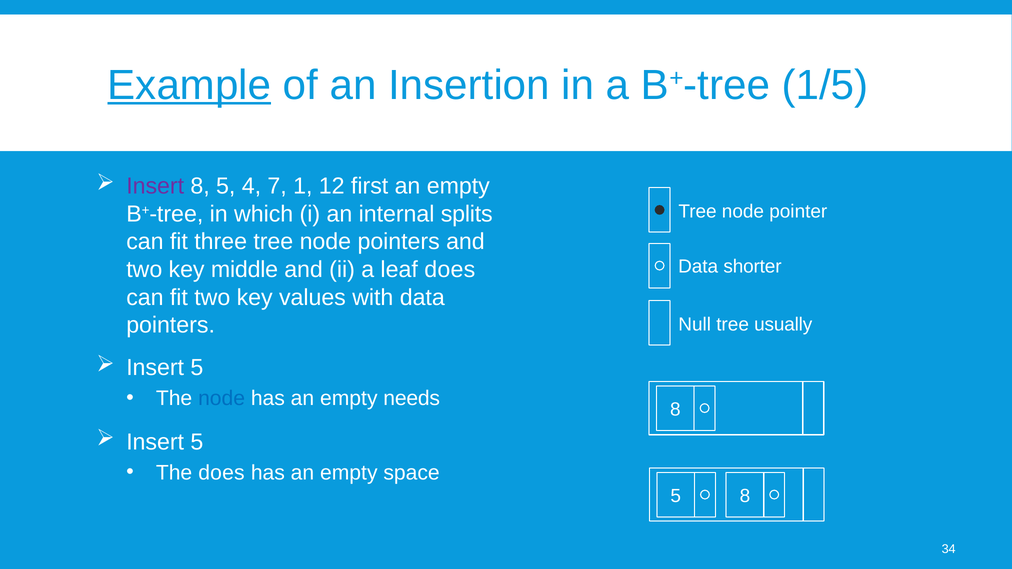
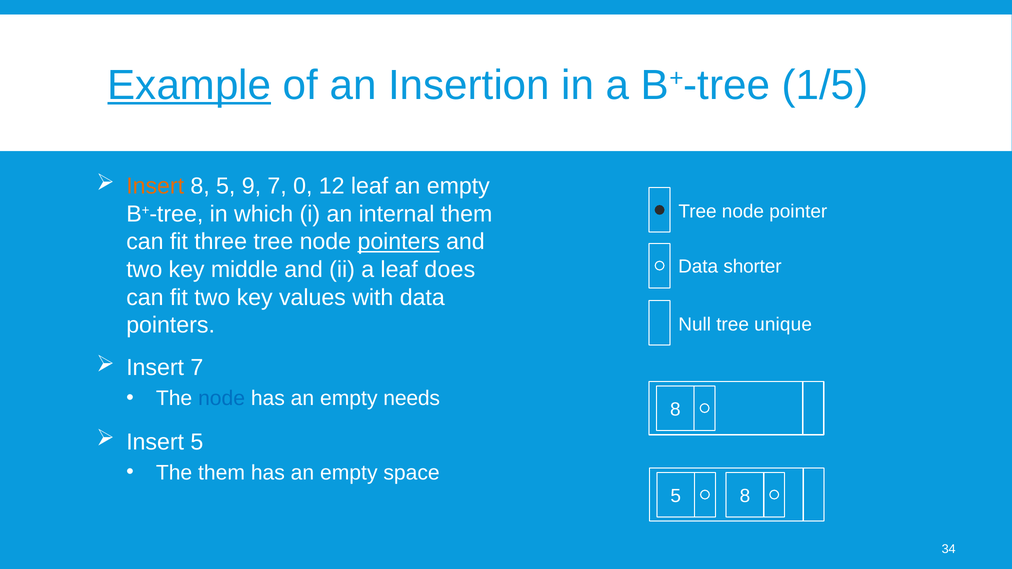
Insert at (155, 186) colour: purple -> orange
4: 4 -> 9
1: 1 -> 0
12 first: first -> leaf
internal splits: splits -> them
pointers at (399, 242) underline: none -> present
usually: usually -> unique
5 at (197, 368): 5 -> 7
The does: does -> them
